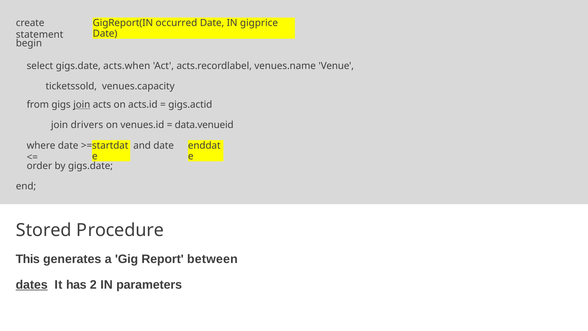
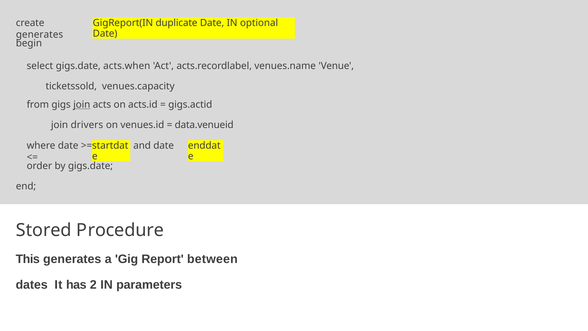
occurred: occurred -> duplicate
gigprice: gigprice -> optional
statement at (40, 35): statement -> generates
dates underline: present -> none
